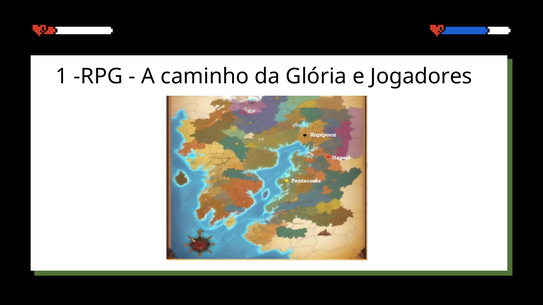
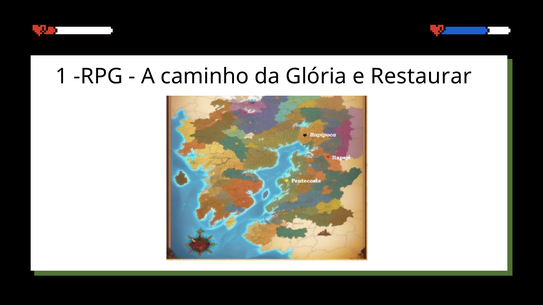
Jogadores: Jogadores -> Restaurar
